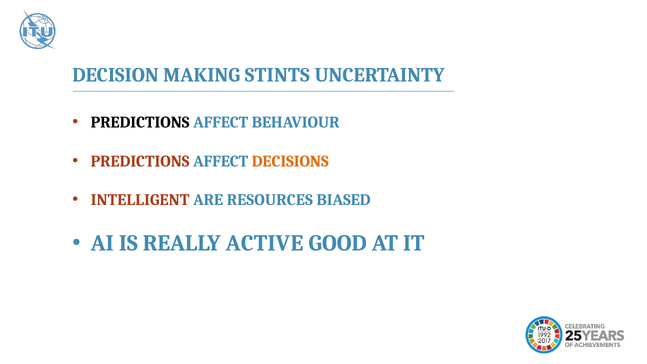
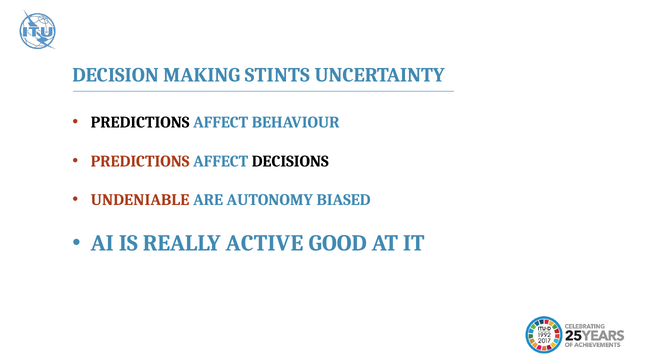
DECISIONS colour: orange -> black
INTELLIGENT: INTELLIGENT -> UNDENIABLE
RESOURCES: RESOURCES -> AUTONOMY
